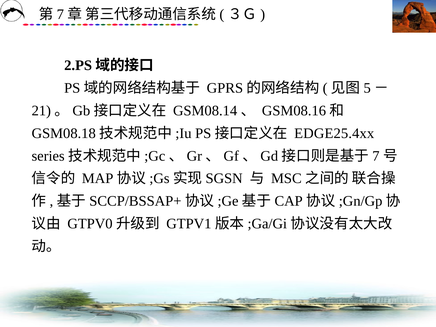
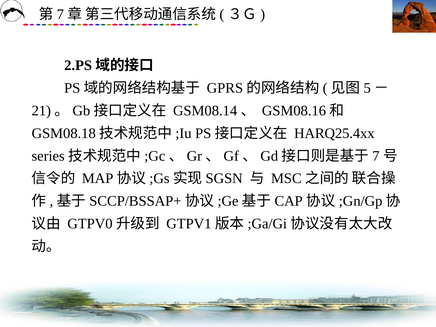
EDGE25.4xx: EDGE25.4xx -> HARQ25.4xx
